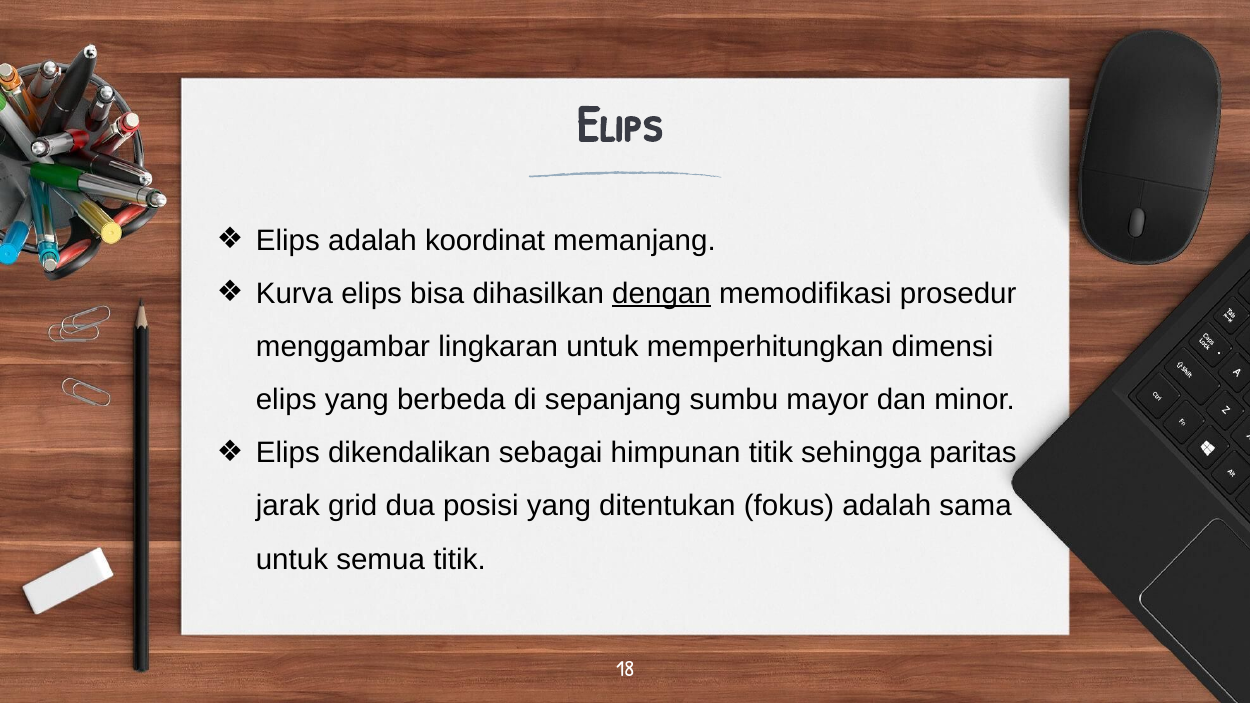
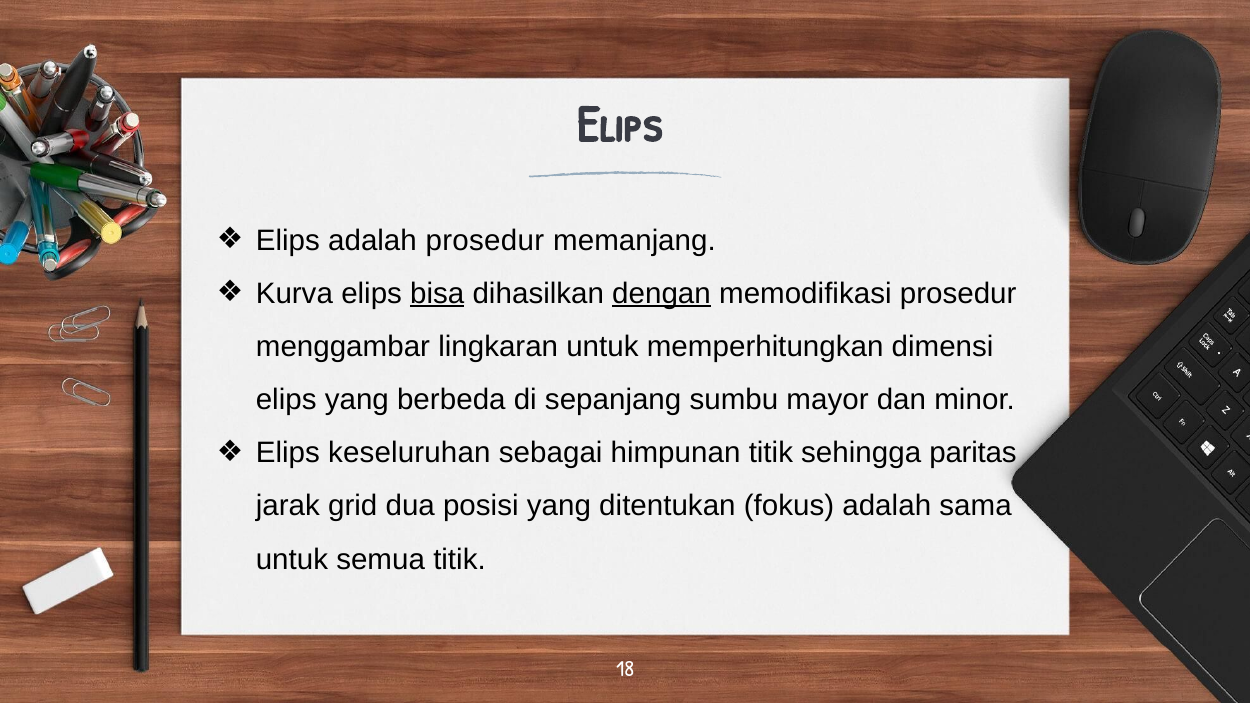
adalah koordinat: koordinat -> prosedur
bisa underline: none -> present
dikendalikan: dikendalikan -> keseluruhan
